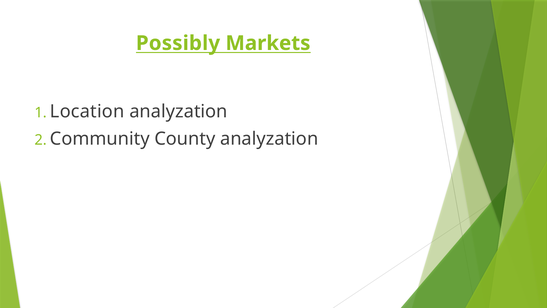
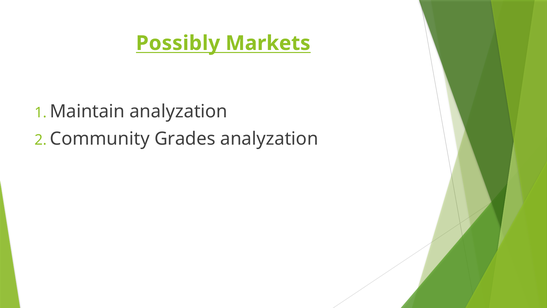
Location: Location -> Maintain
County: County -> Grades
